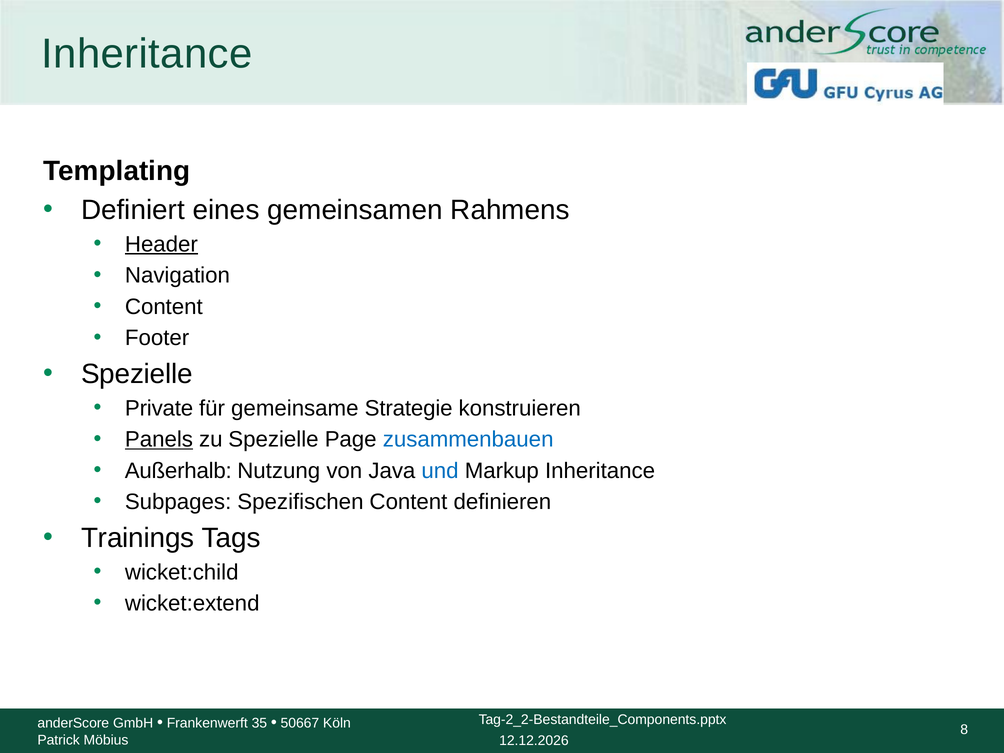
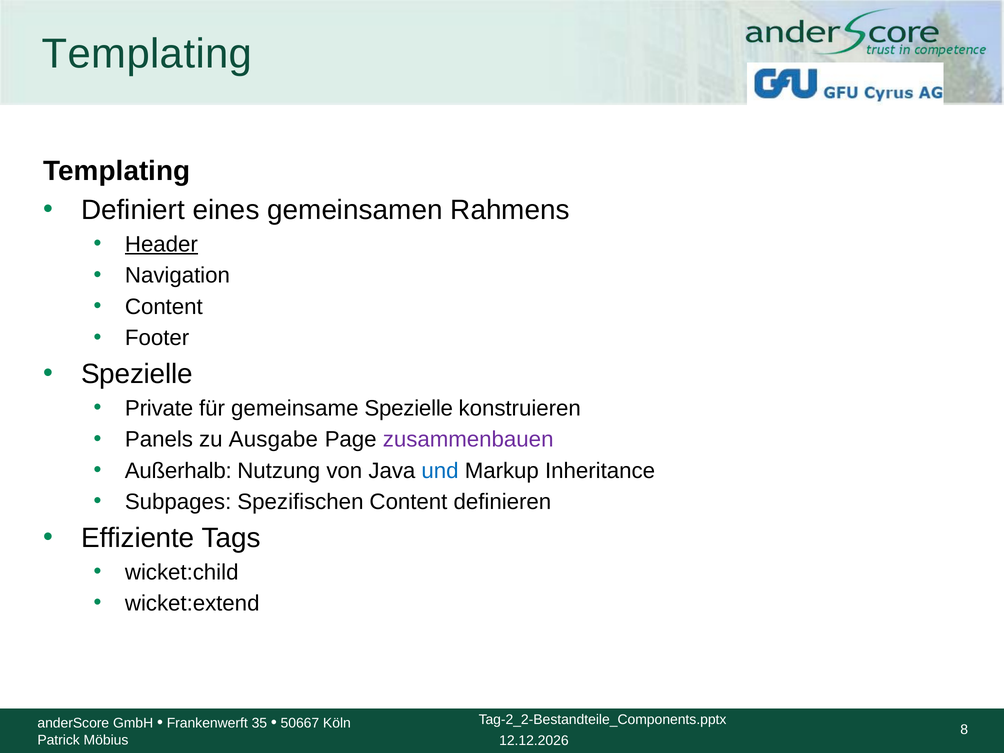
Inheritance at (147, 54): Inheritance -> Templating
gemeinsame Strategie: Strategie -> Spezielle
Panels underline: present -> none
zu Spezielle: Spezielle -> Ausgabe
zusammenbauen colour: blue -> purple
Trainings: Trainings -> Effiziente
